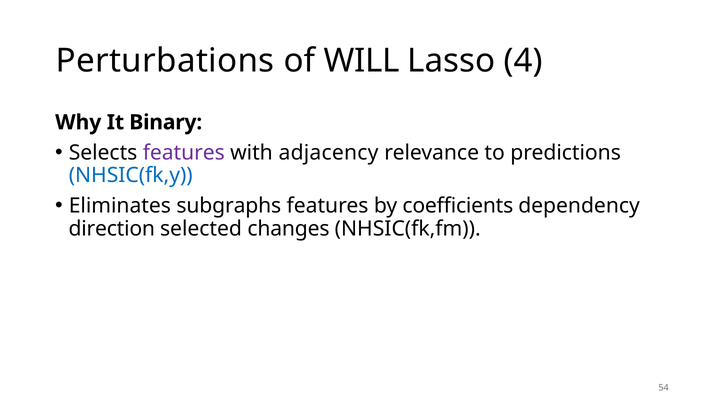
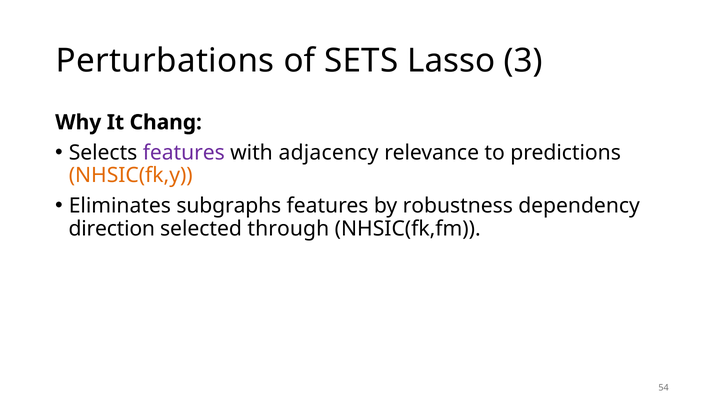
WILL: WILL -> SETS
4: 4 -> 3
Binary: Binary -> Chang
NHSIC(fk,y colour: blue -> orange
coefficients: coefficients -> robustness
changes: changes -> through
